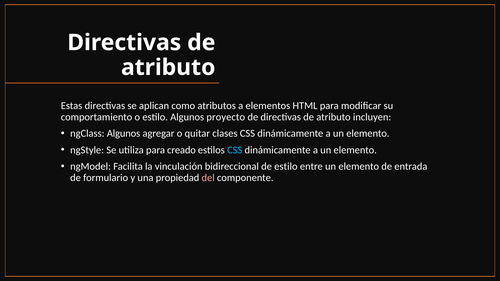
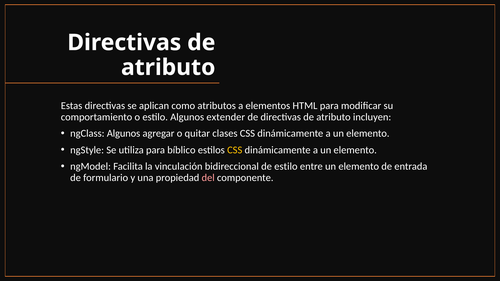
proyecto: proyecto -> extender
creado: creado -> bíblico
CSS at (235, 150) colour: light blue -> yellow
